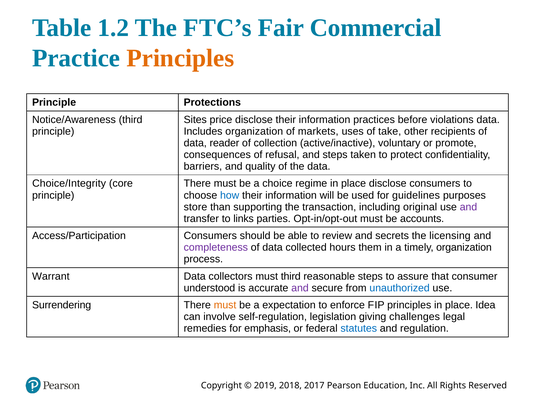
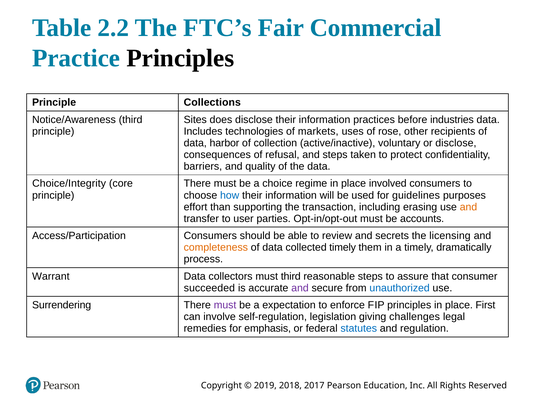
1.2: 1.2 -> 2.2
Principles at (180, 58) colour: orange -> black
Protections: Protections -> Collections
price: price -> does
violations: violations -> industries
Includes organization: organization -> technologies
take: take -> rose
reader: reader -> harbor
or promote: promote -> disclose
place disclose: disclose -> involved
store: store -> effort
original: original -> erasing
and at (468, 207) colour: purple -> orange
links: links -> user
completeness colour: purple -> orange
collected hours: hours -> timely
timely organization: organization -> dramatically
understood: understood -> succeeded
must at (225, 305) colour: orange -> purple
Idea: Idea -> First
